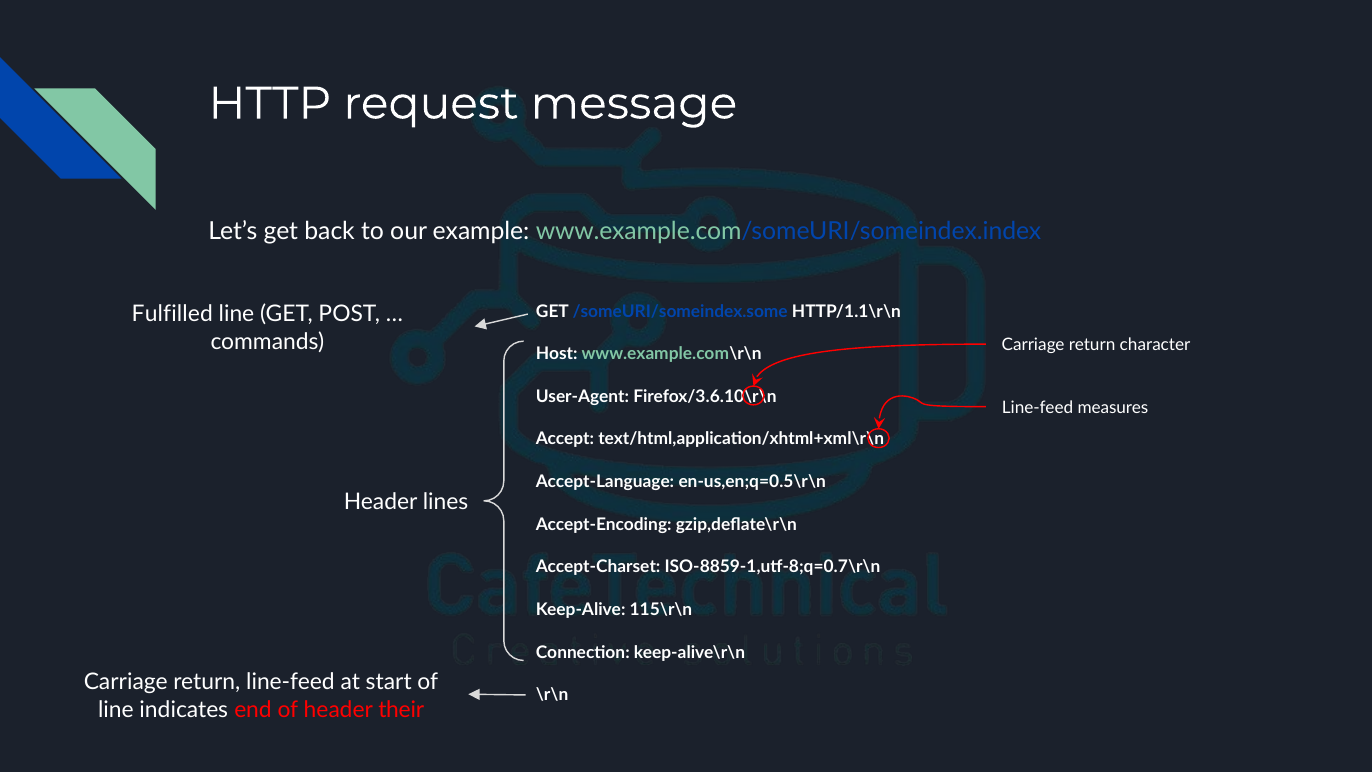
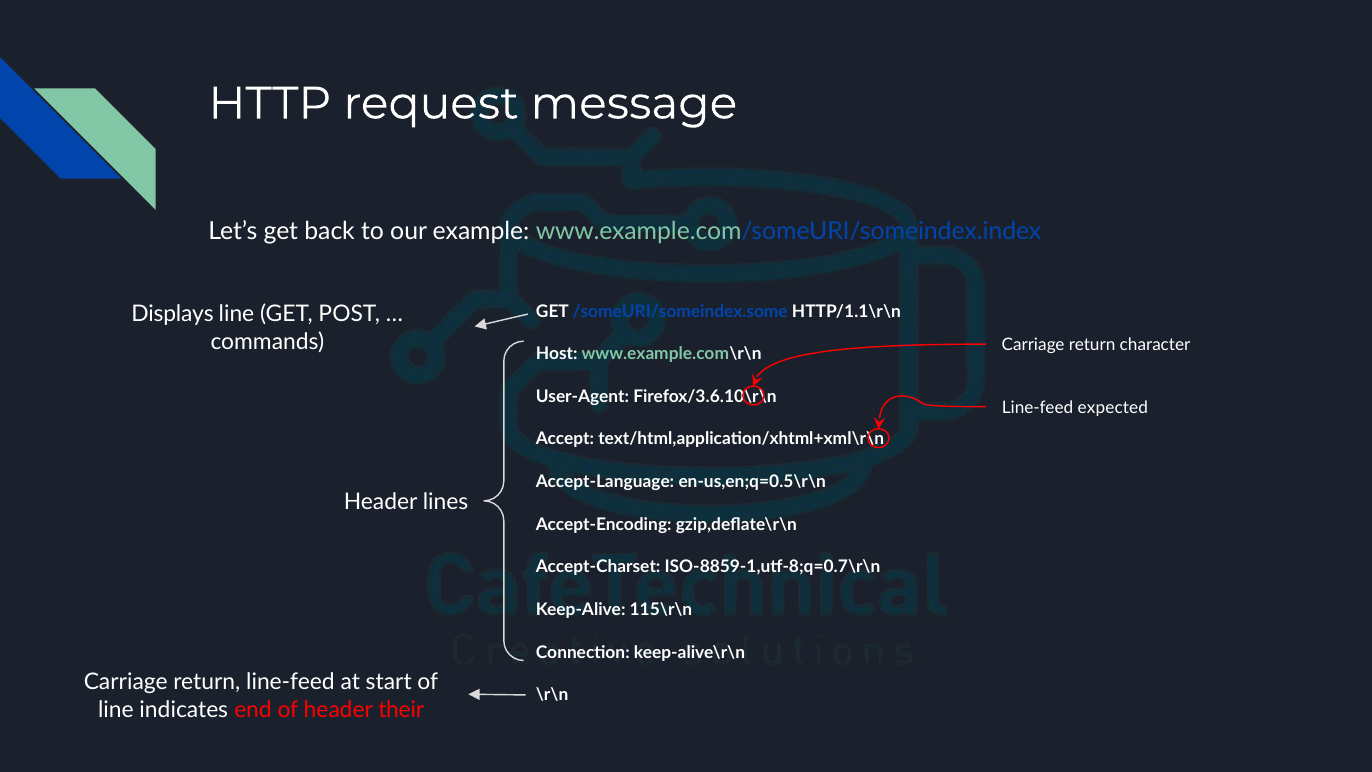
Fulfilled: Fulfilled -> Displays
measures: measures -> expected
